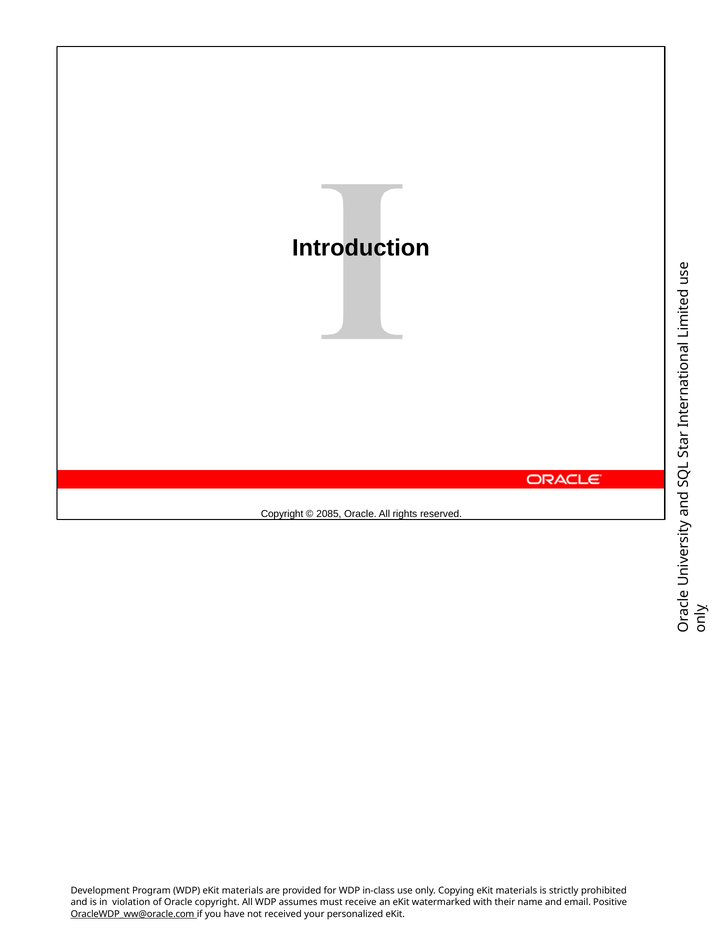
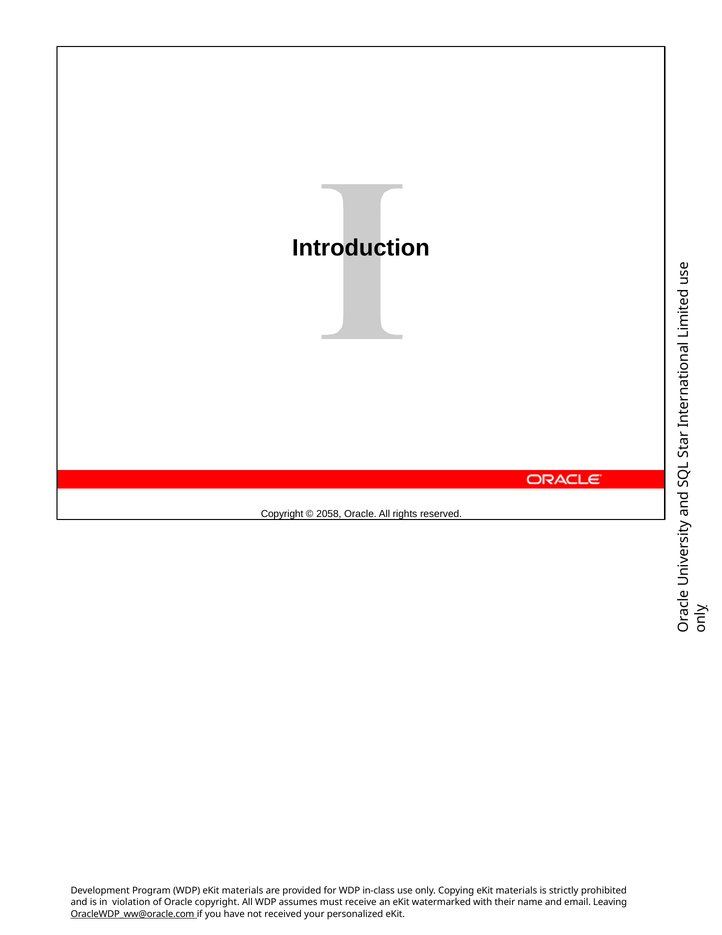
2085: 2085 -> 2058
Positive: Positive -> Leaving
